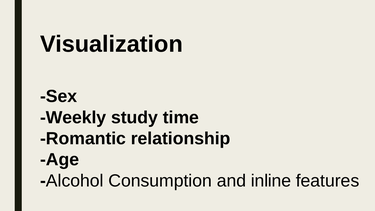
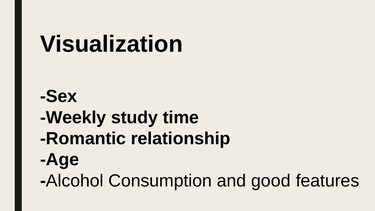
inline: inline -> good
